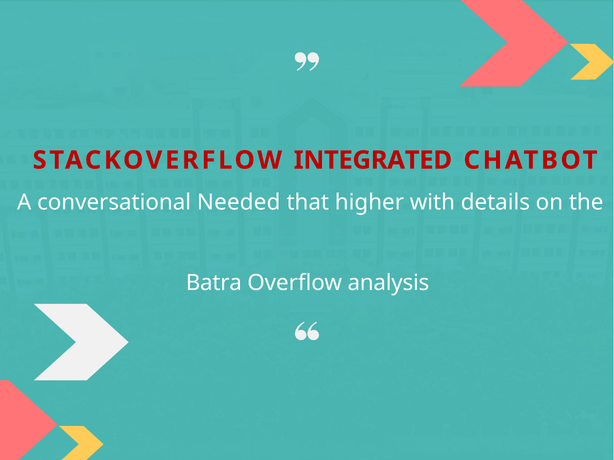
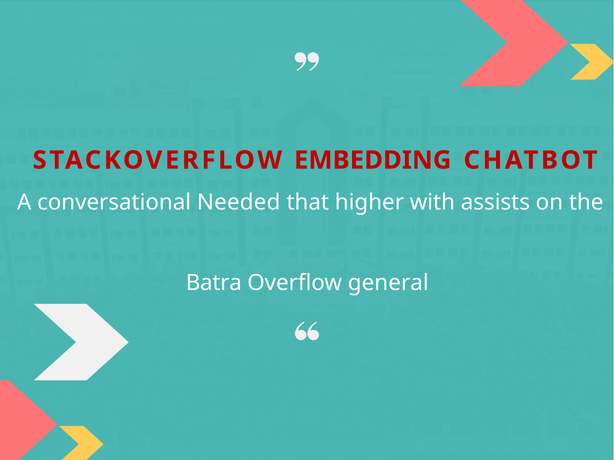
INTEGRATED: INTEGRATED -> EMBEDDING
details: details -> assists
analysis: analysis -> general
